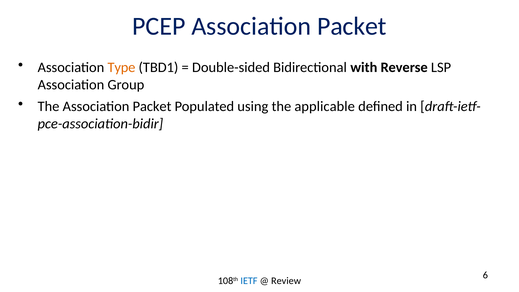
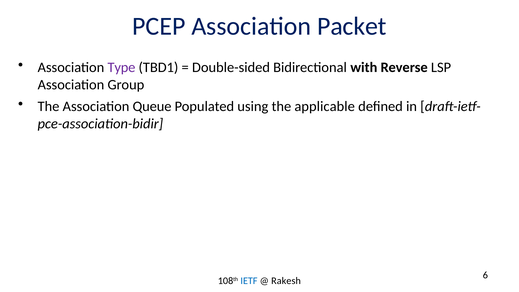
Type colour: orange -> purple
The Association Packet: Packet -> Queue
Review: Review -> Rakesh
